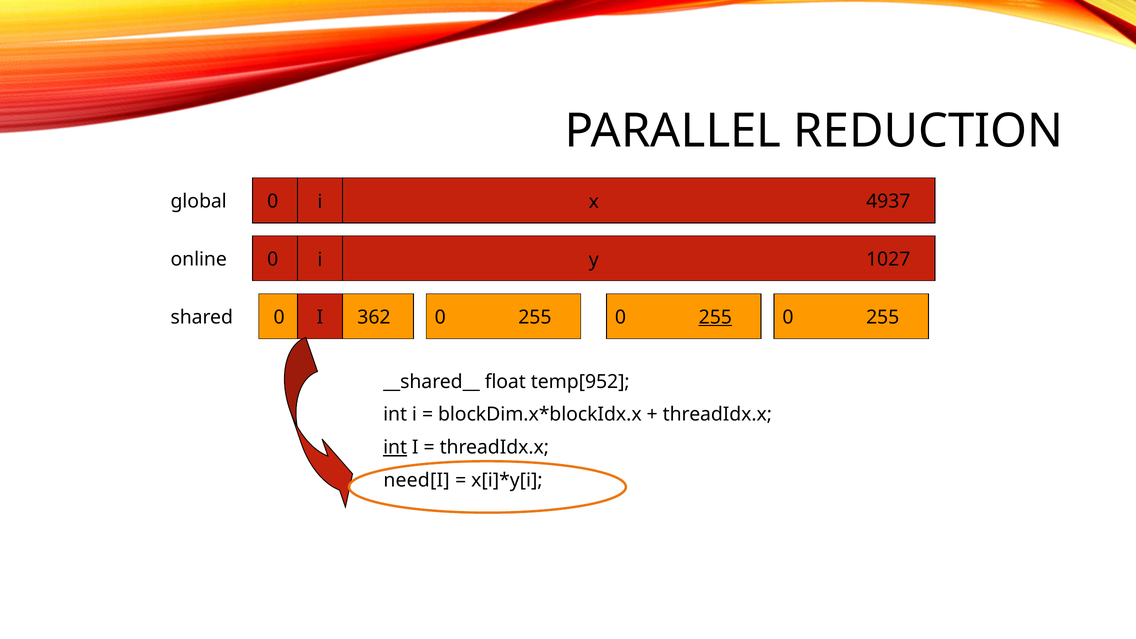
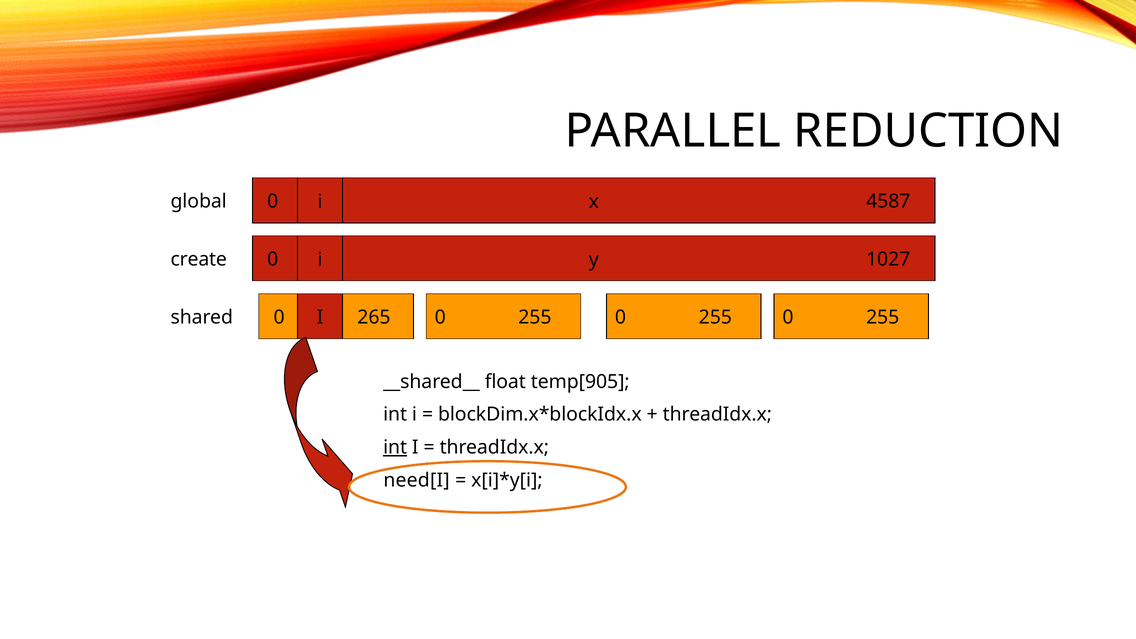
4937: 4937 -> 4587
online: online -> create
362: 362 -> 265
255 at (715, 317) underline: present -> none
temp[952: temp[952 -> temp[905
